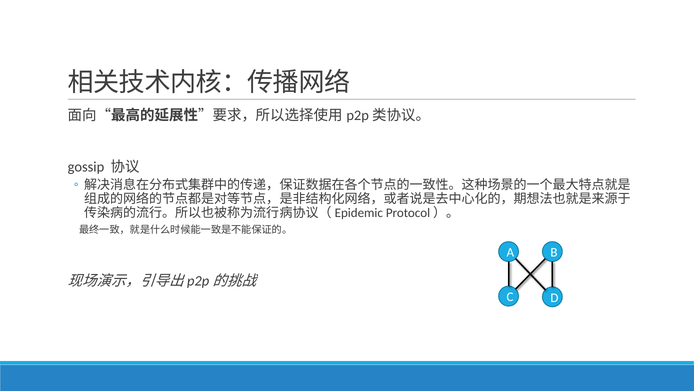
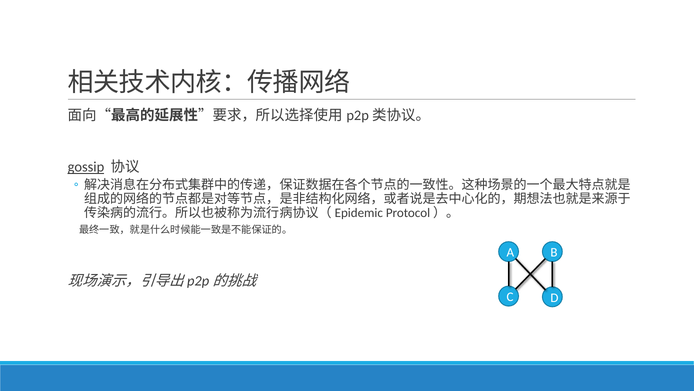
gossip underline: none -> present
